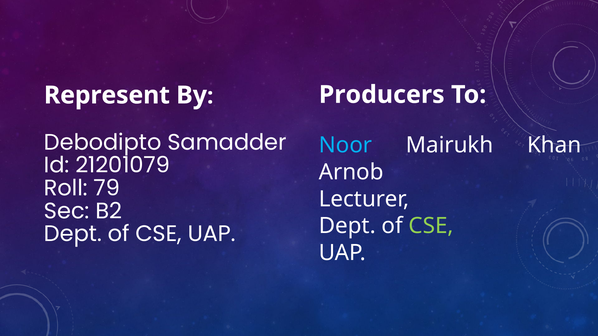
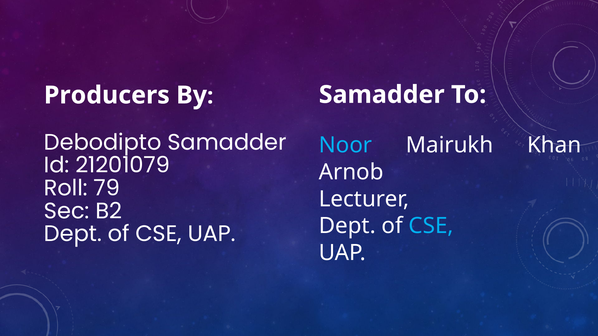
Producers at (382, 95): Producers -> Samadder
Represent: Represent -> Producers
CSE at (431, 226) colour: light green -> light blue
